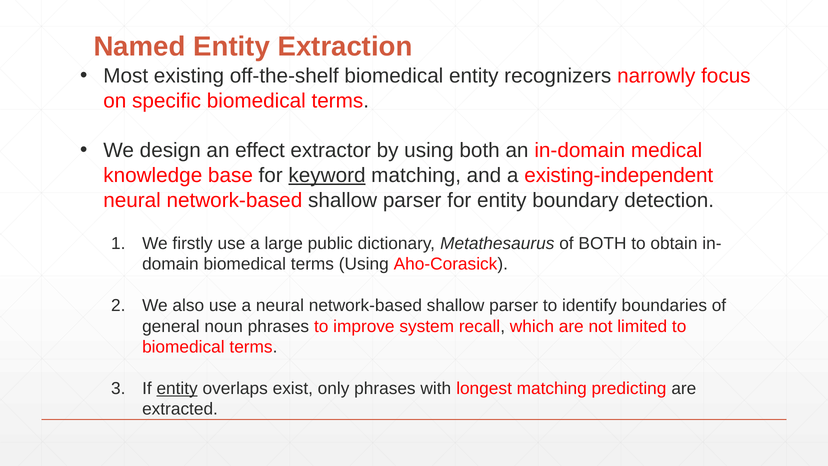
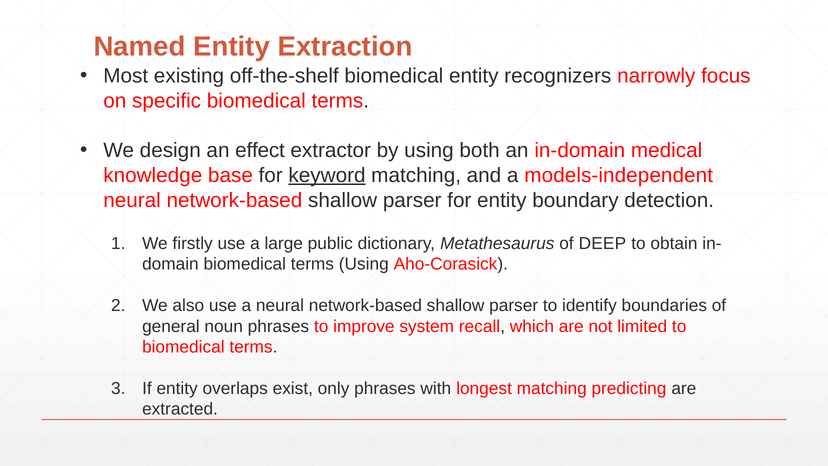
existing-independent: existing-independent -> models-independent
of BOTH: BOTH -> DEEP
entity at (177, 388) underline: present -> none
